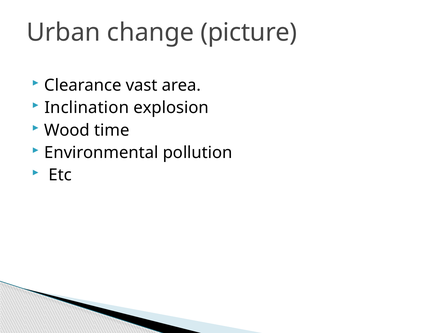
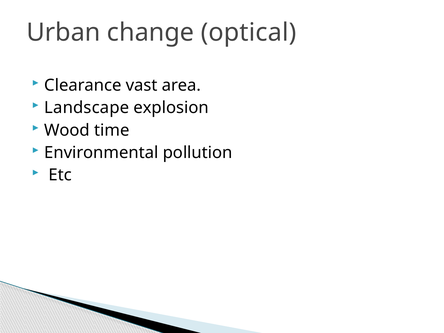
picture: picture -> optical
Inclination: Inclination -> Landscape
